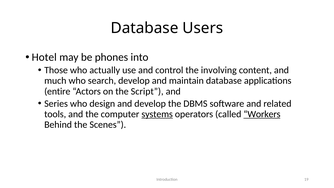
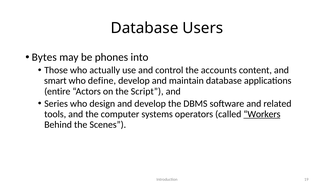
Hotel: Hotel -> Bytes
involving: involving -> accounts
much: much -> smart
search: search -> define
systems underline: present -> none
